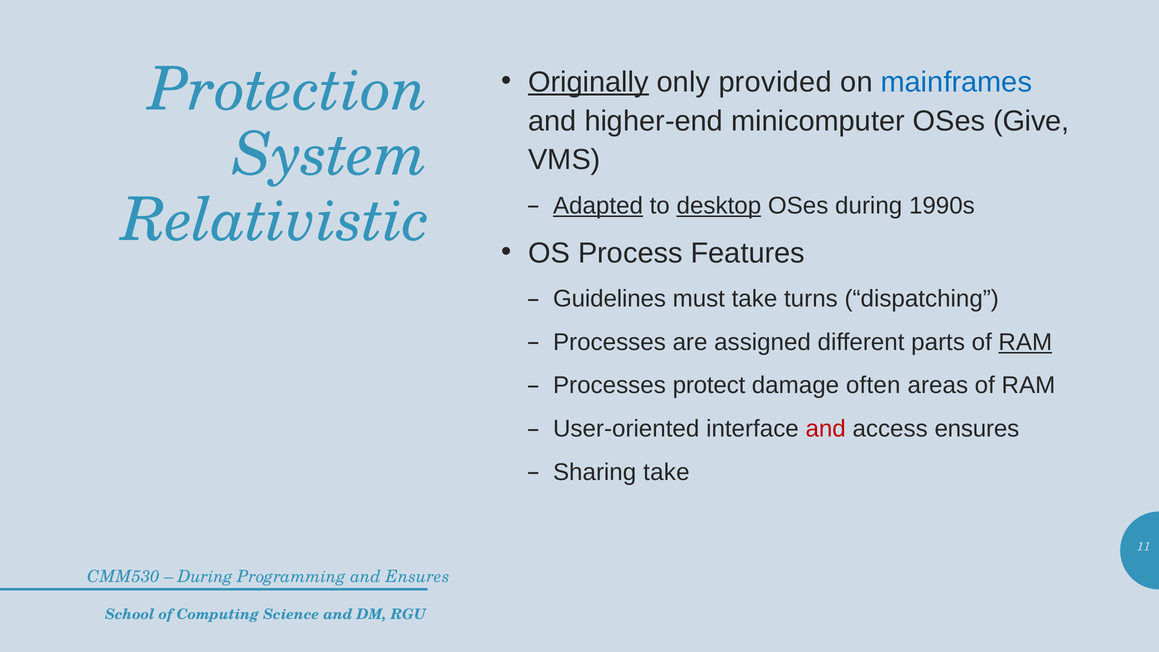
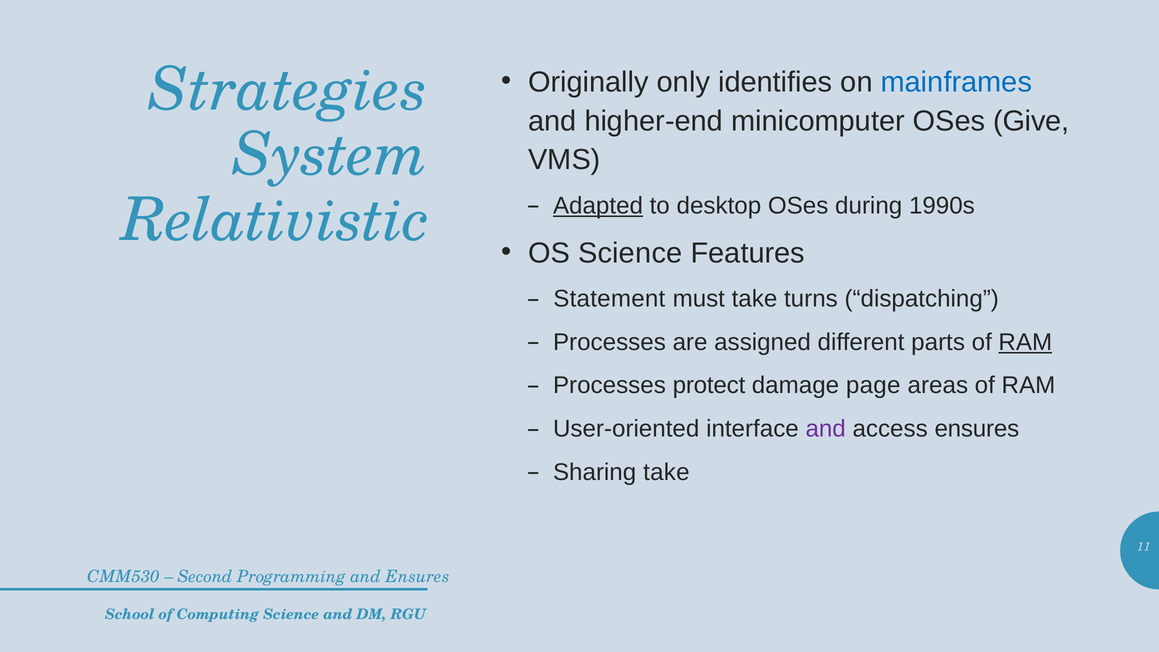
Originally underline: present -> none
provided: provided -> identifies
Protection: Protection -> Strategies
desktop underline: present -> none
OS Process: Process -> Science
Guidelines: Guidelines -> Statement
often: often -> page
and at (826, 429) colour: red -> purple
During at (205, 577): During -> Second
